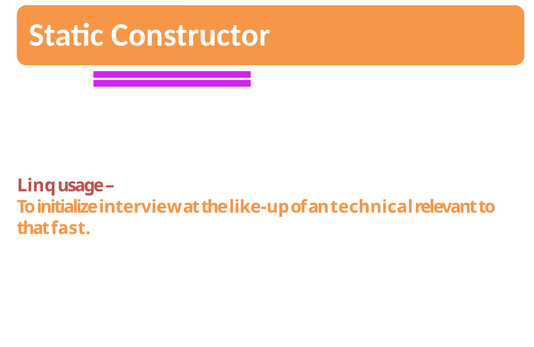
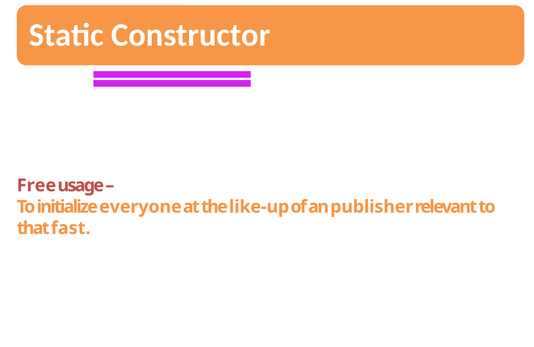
Linq: Linq -> Free
interview: interview -> everyone
technical: technical -> publisher
